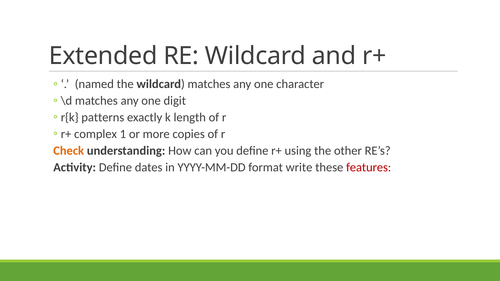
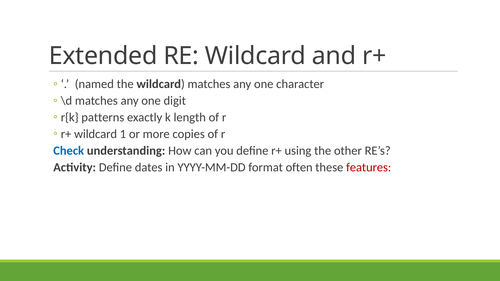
complex at (96, 134): complex -> wildcard
Check colour: orange -> blue
write: write -> often
